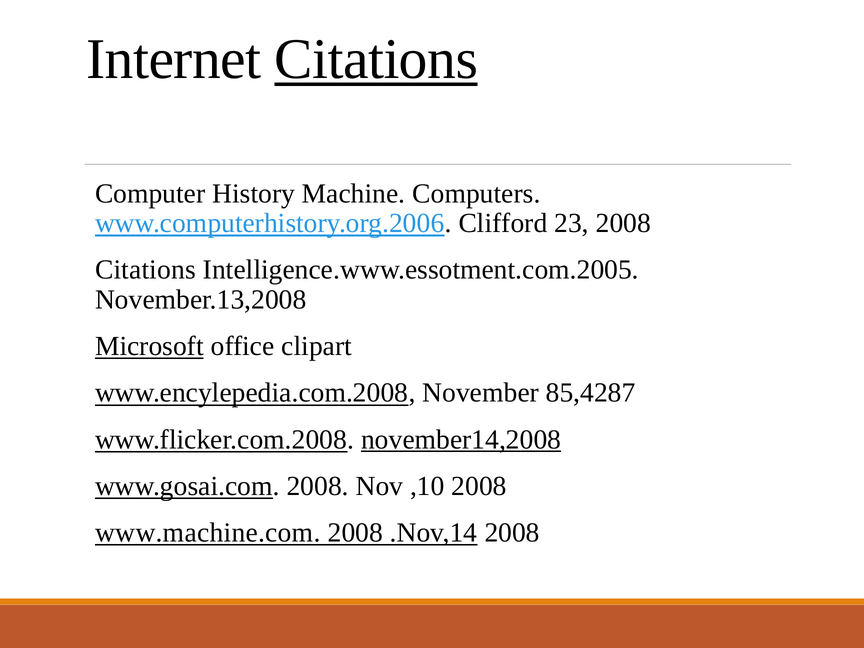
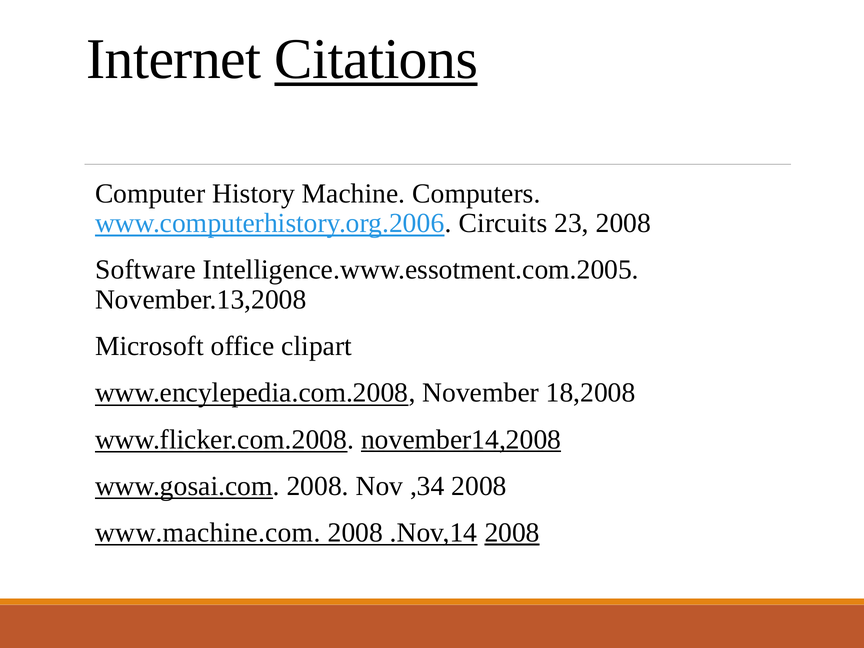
Clifford: Clifford -> Circuits
Citations at (145, 270): Citations -> Software
Microsoft underline: present -> none
85,4287: 85,4287 -> 18,2008
,10: ,10 -> ,34
2008 at (512, 533) underline: none -> present
